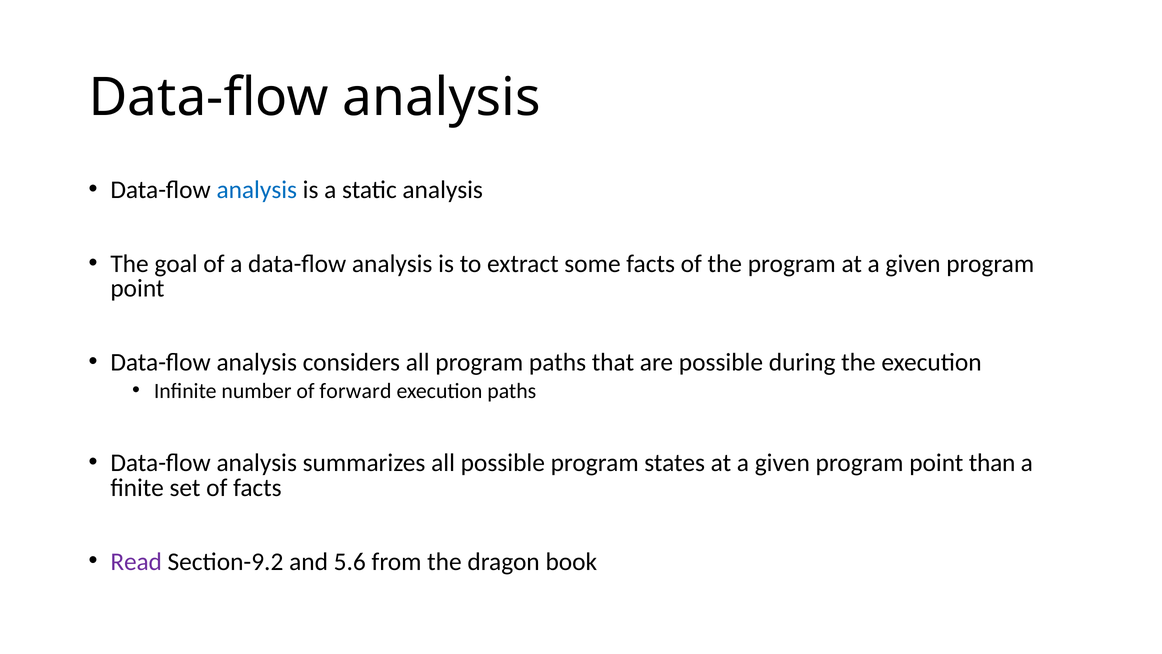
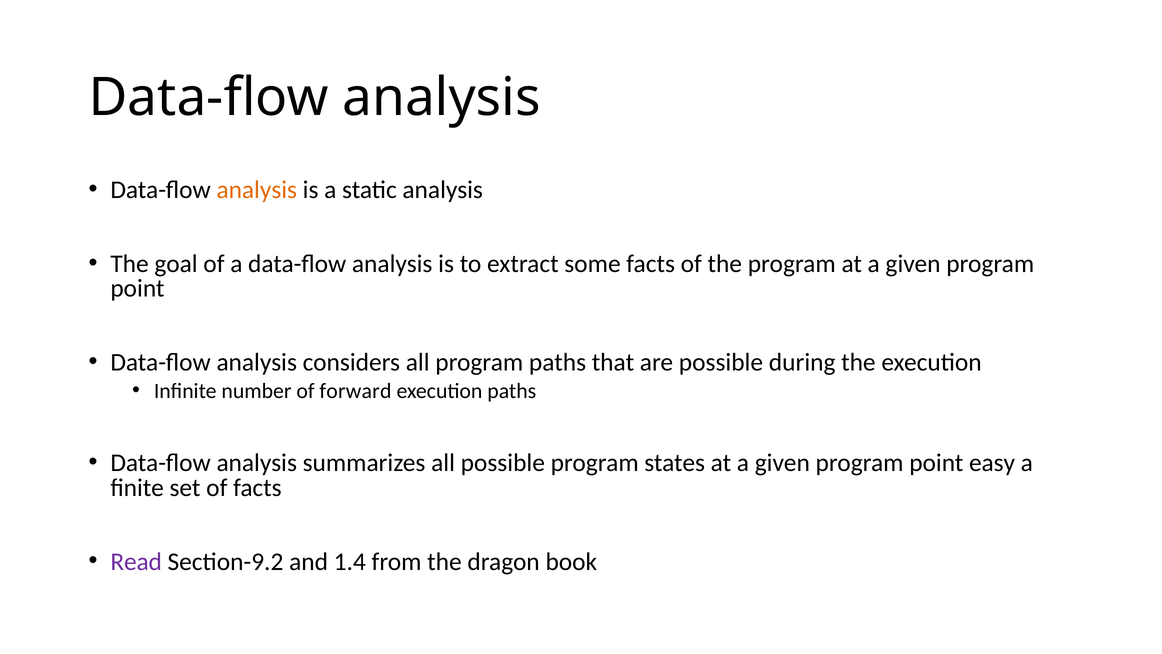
analysis at (257, 190) colour: blue -> orange
than: than -> easy
5.6: 5.6 -> 1.4
